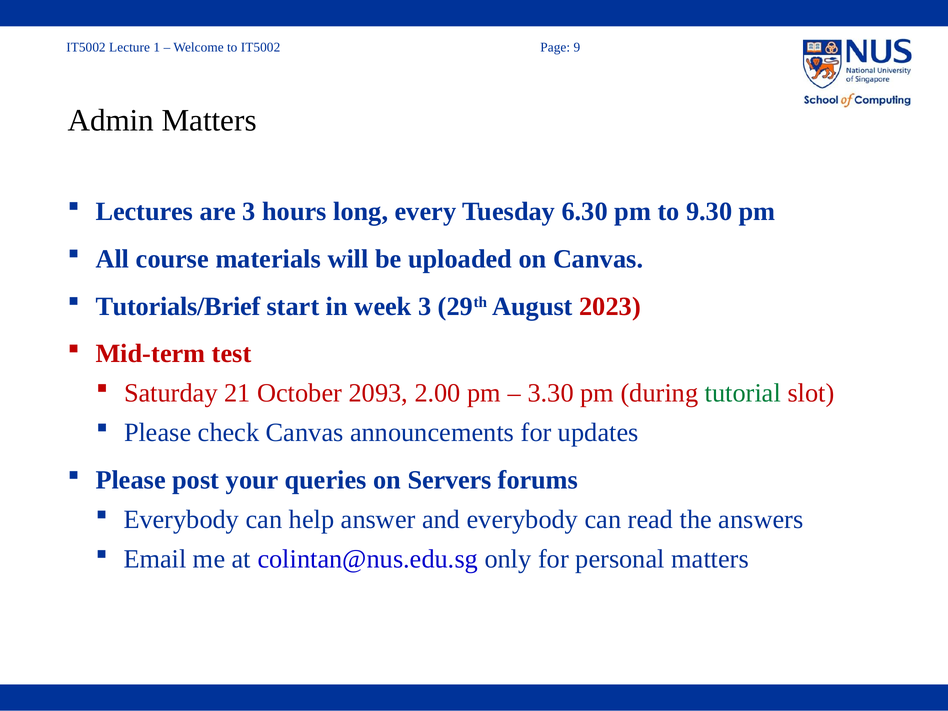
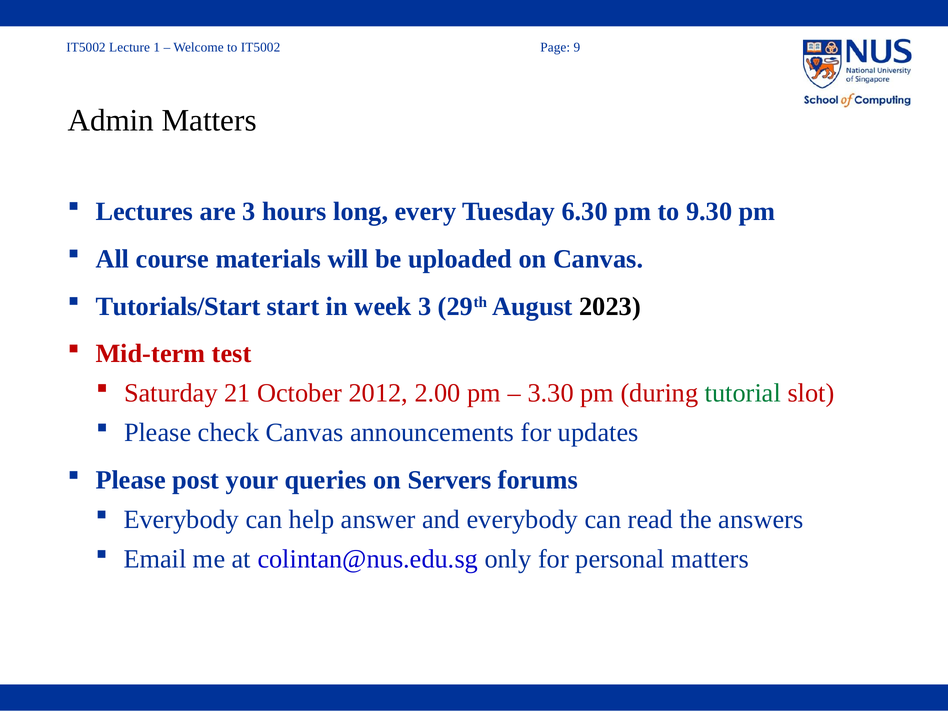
Tutorials/Brief: Tutorials/Brief -> Tutorials/Start
2023 colour: red -> black
2093: 2093 -> 2012
